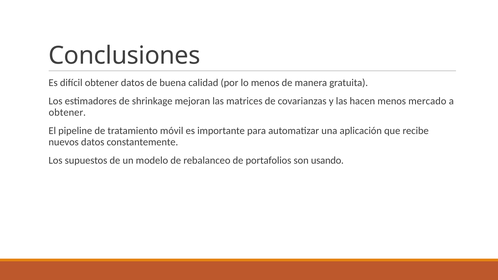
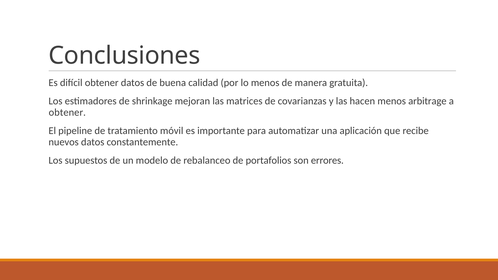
mercado: mercado -> arbitrage
usando: usando -> errores
